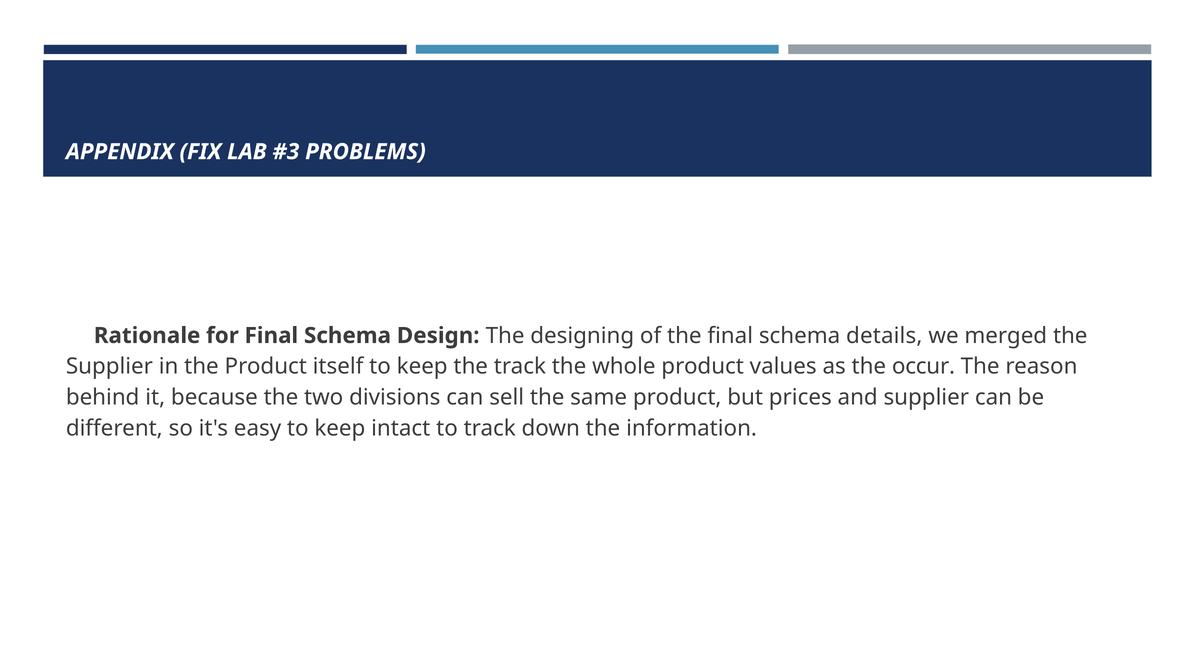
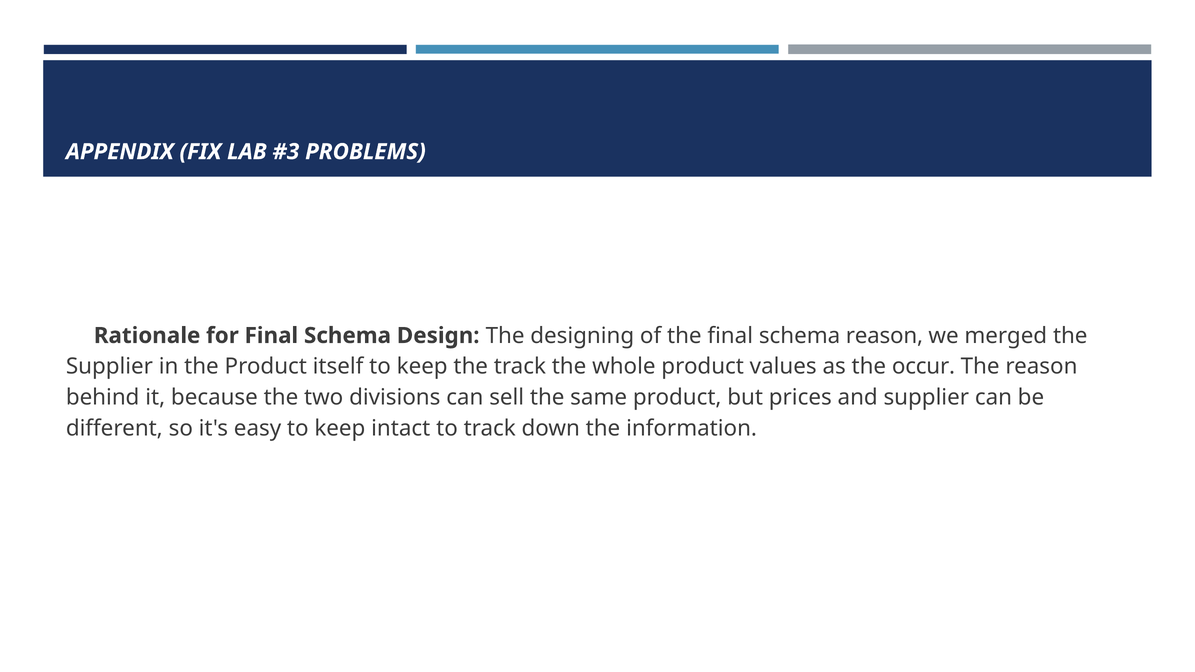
schema details: details -> reason
